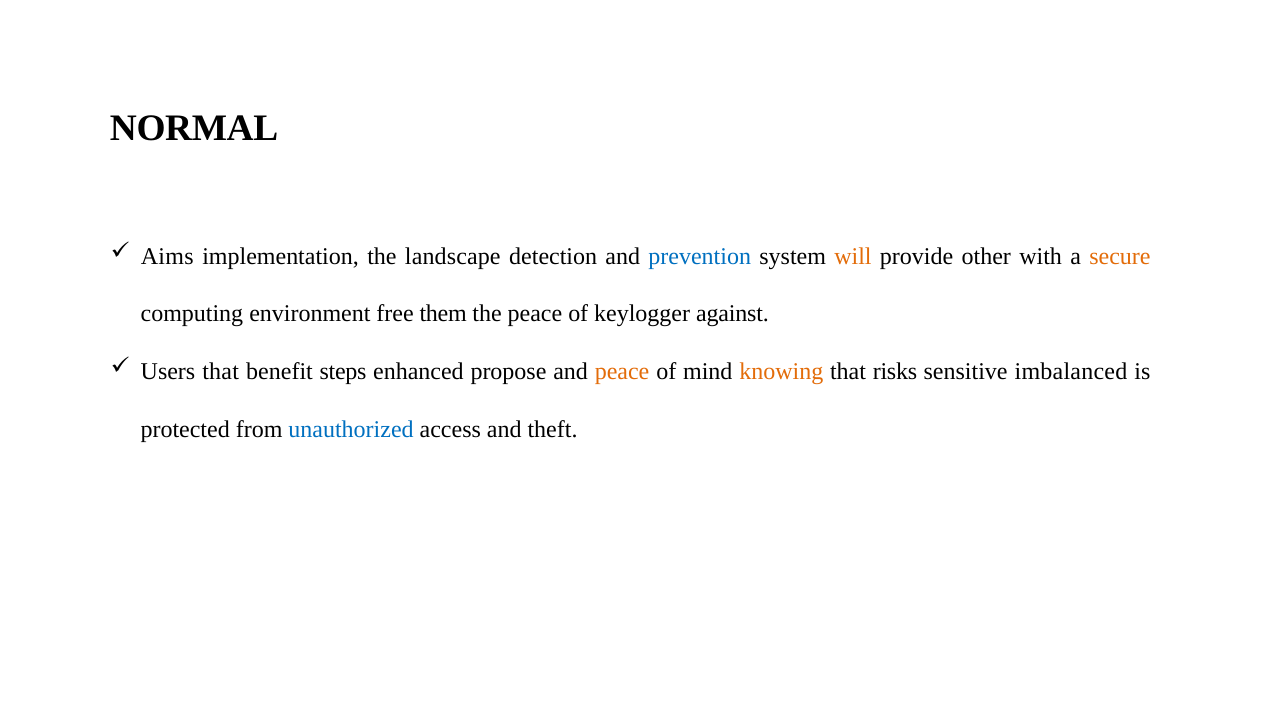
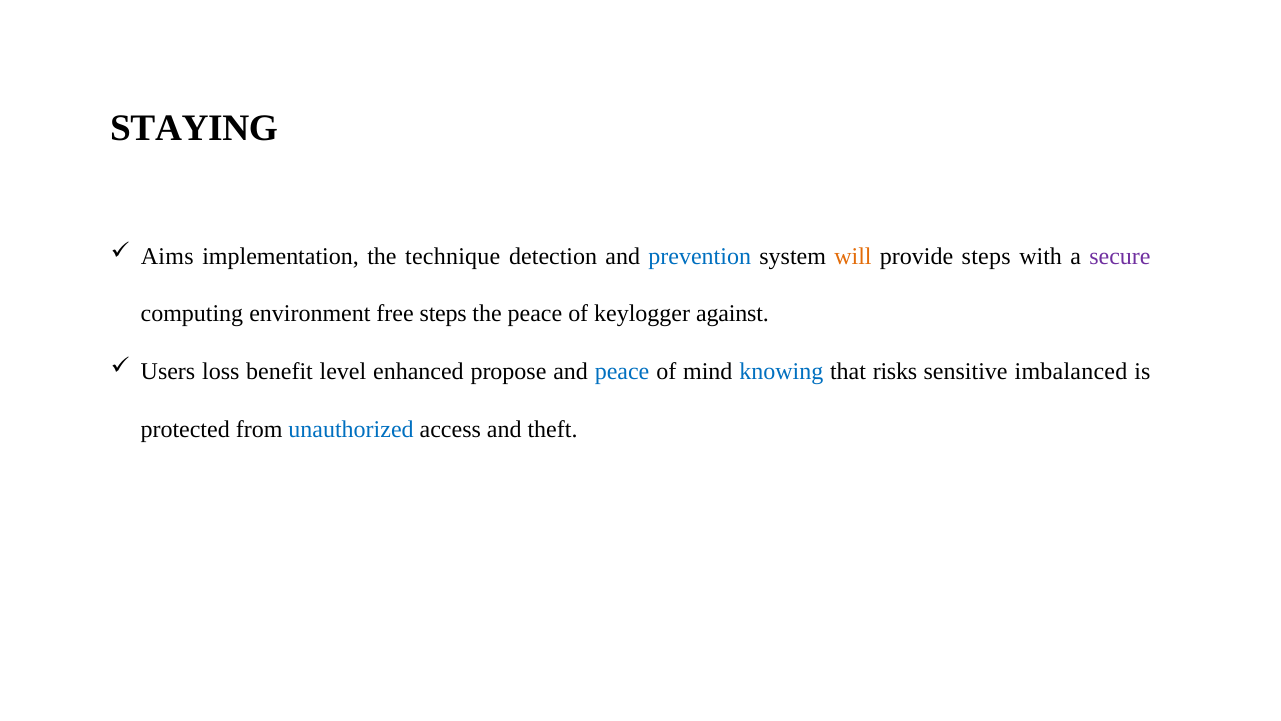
NORMAL: NORMAL -> STAYING
landscape: landscape -> technique
provide other: other -> steps
secure colour: orange -> purple
free them: them -> steps
Users that: that -> loss
steps: steps -> level
peace at (622, 371) colour: orange -> blue
knowing colour: orange -> blue
